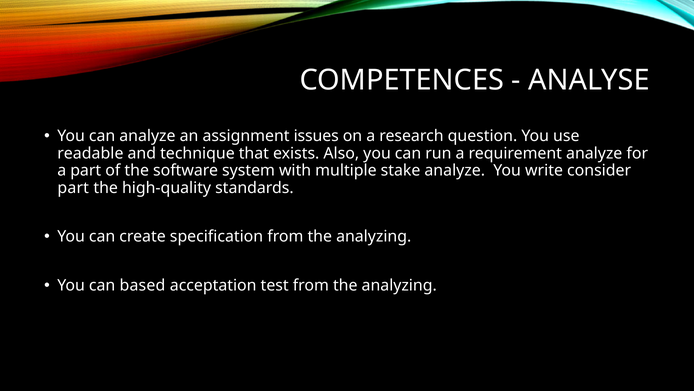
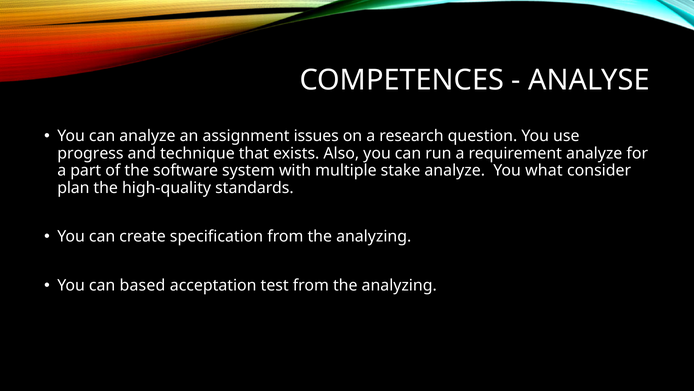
readable: readable -> progress
write: write -> what
part at (73, 188): part -> plan
